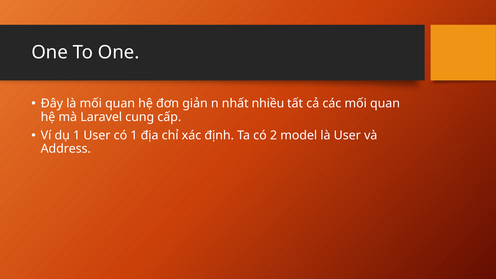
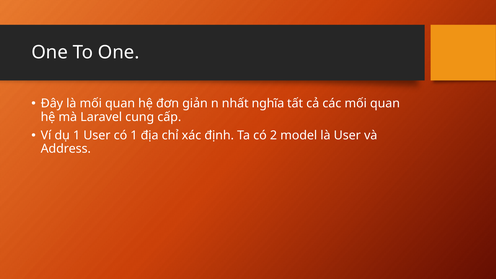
nhiều: nhiều -> nghĩa
